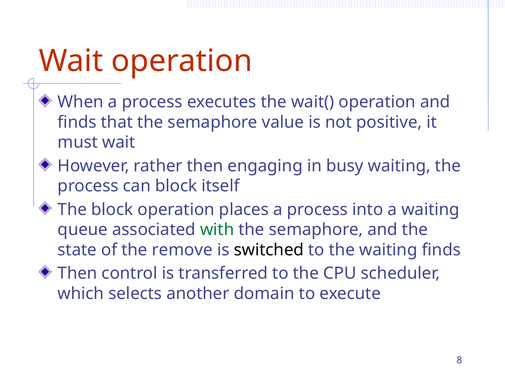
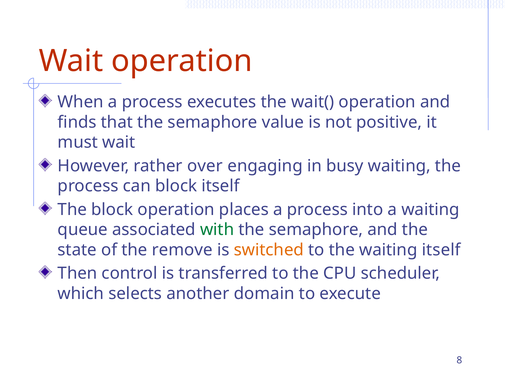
rather then: then -> over
switched colour: black -> orange
waiting finds: finds -> itself
